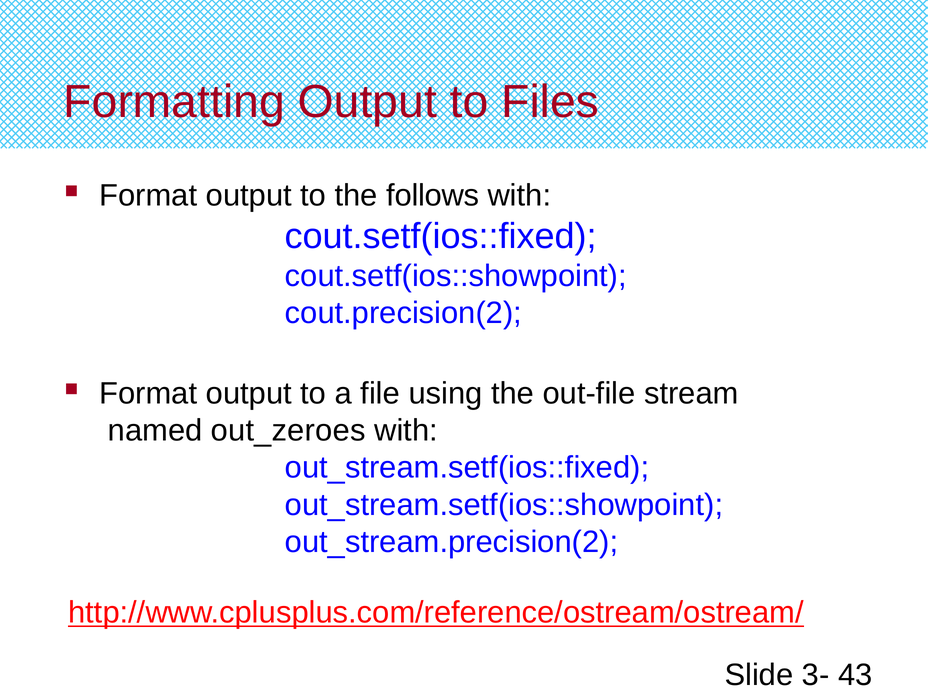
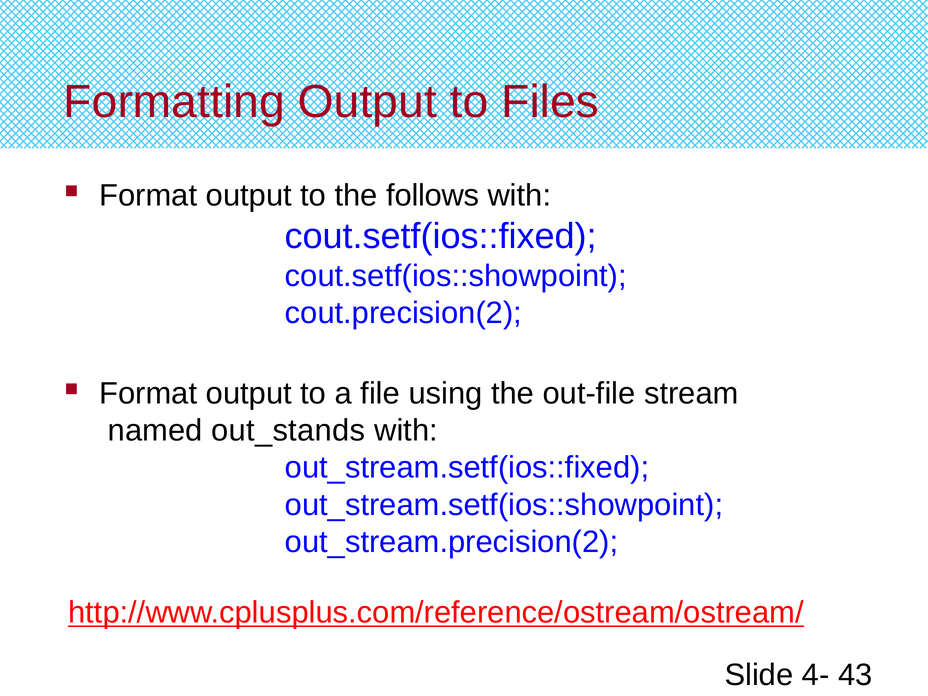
out_zeroes: out_zeroes -> out_stands
3-: 3- -> 4-
